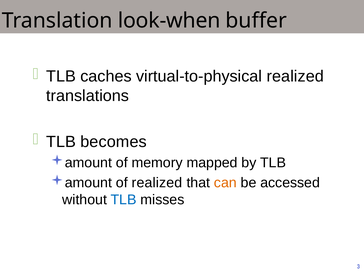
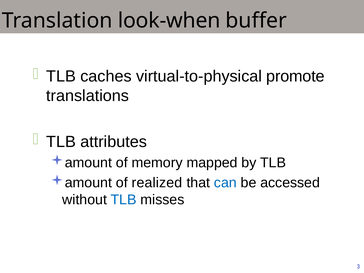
virtual-to-physical realized: realized -> promote
becomes: becomes -> attributes
can colour: orange -> blue
